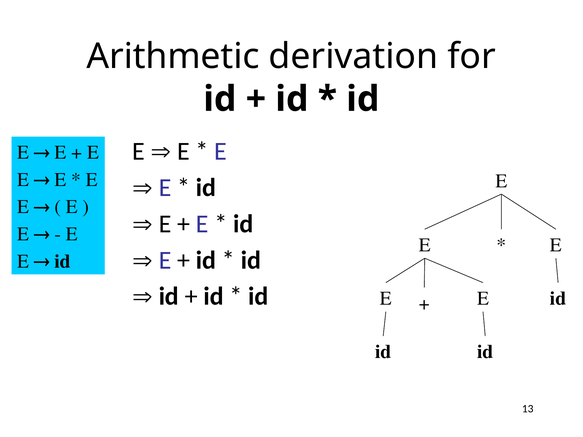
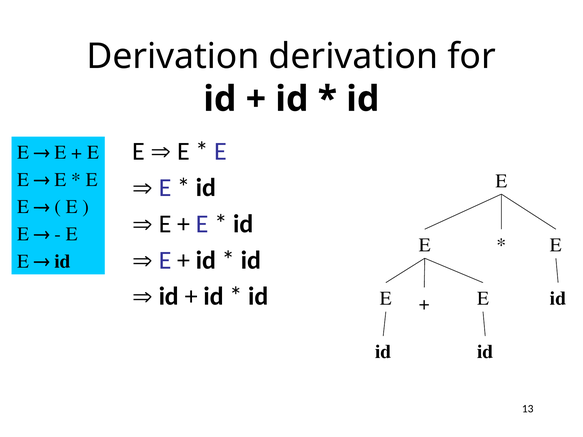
Arithmetic at (173, 56): Arithmetic -> Derivation
